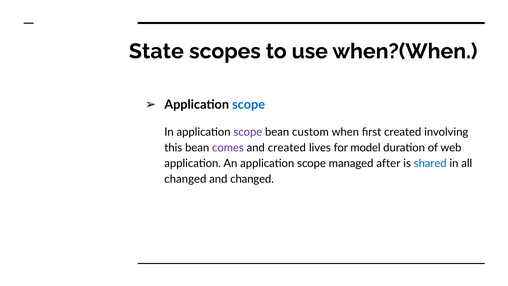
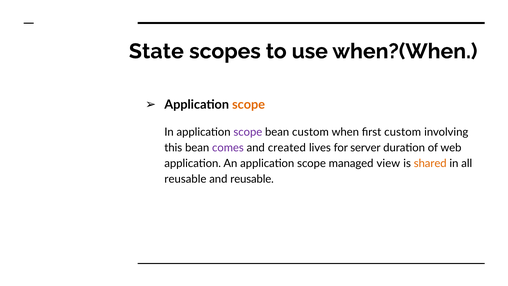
scope at (249, 105) colour: blue -> orange
first created: created -> custom
model: model -> server
after: after -> view
shared colour: blue -> orange
changed at (185, 179): changed -> reusable
and changed: changed -> reusable
